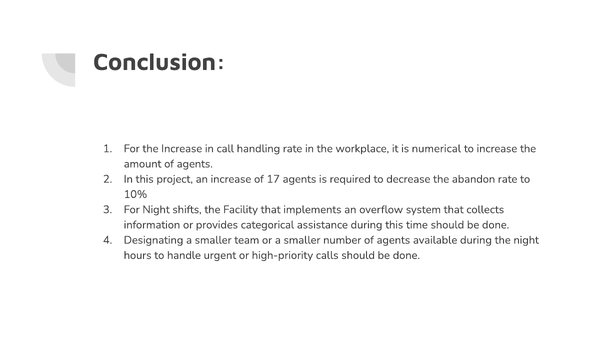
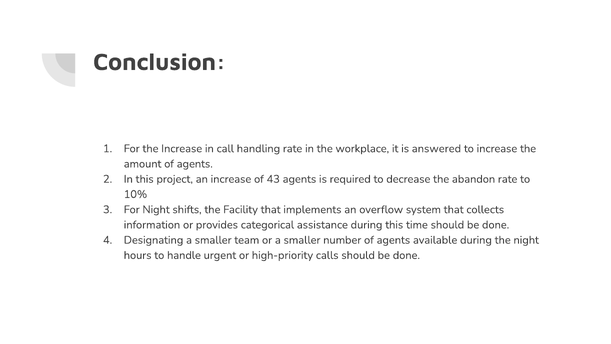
numerical: numerical -> answered
17: 17 -> 43
